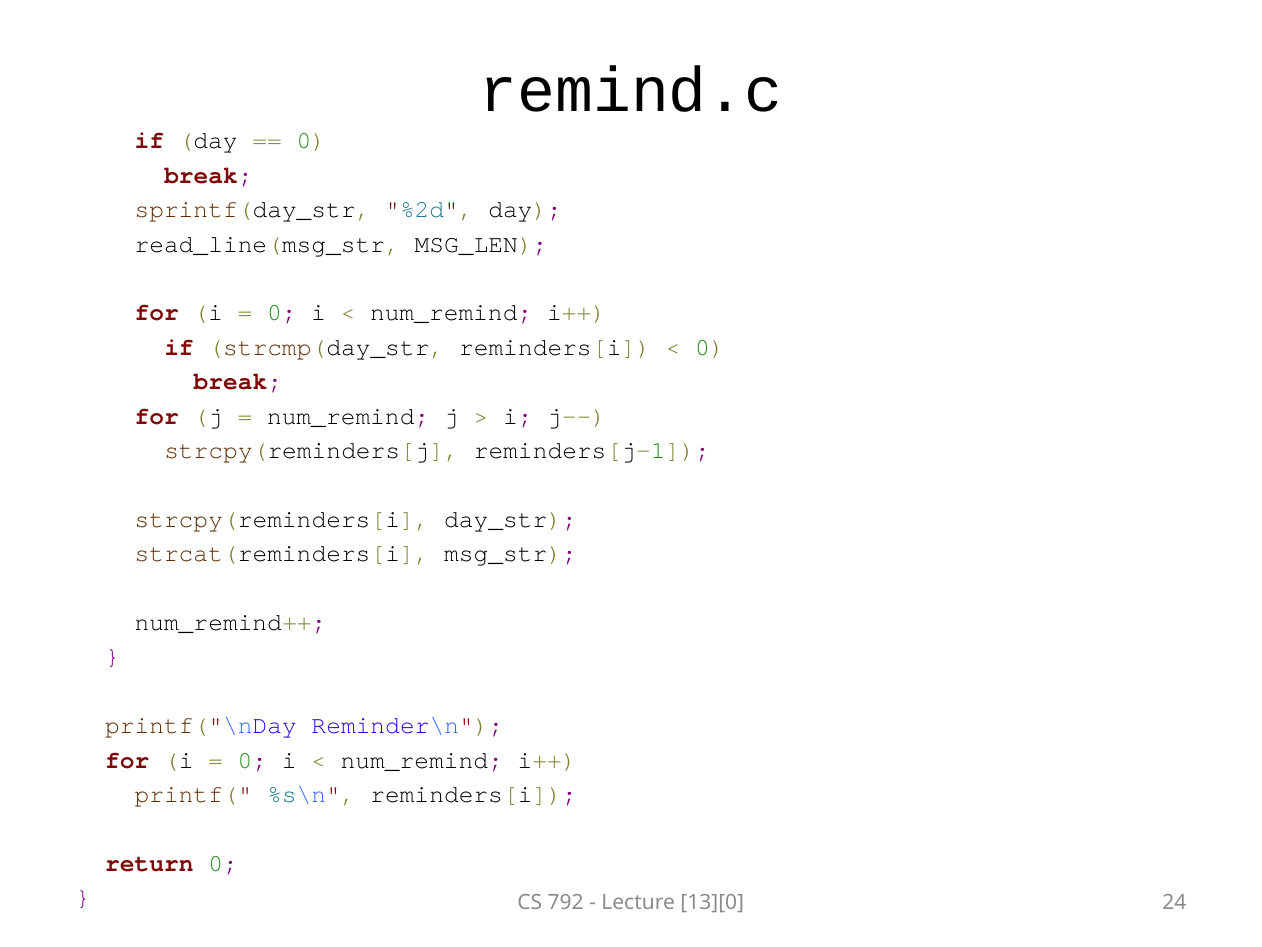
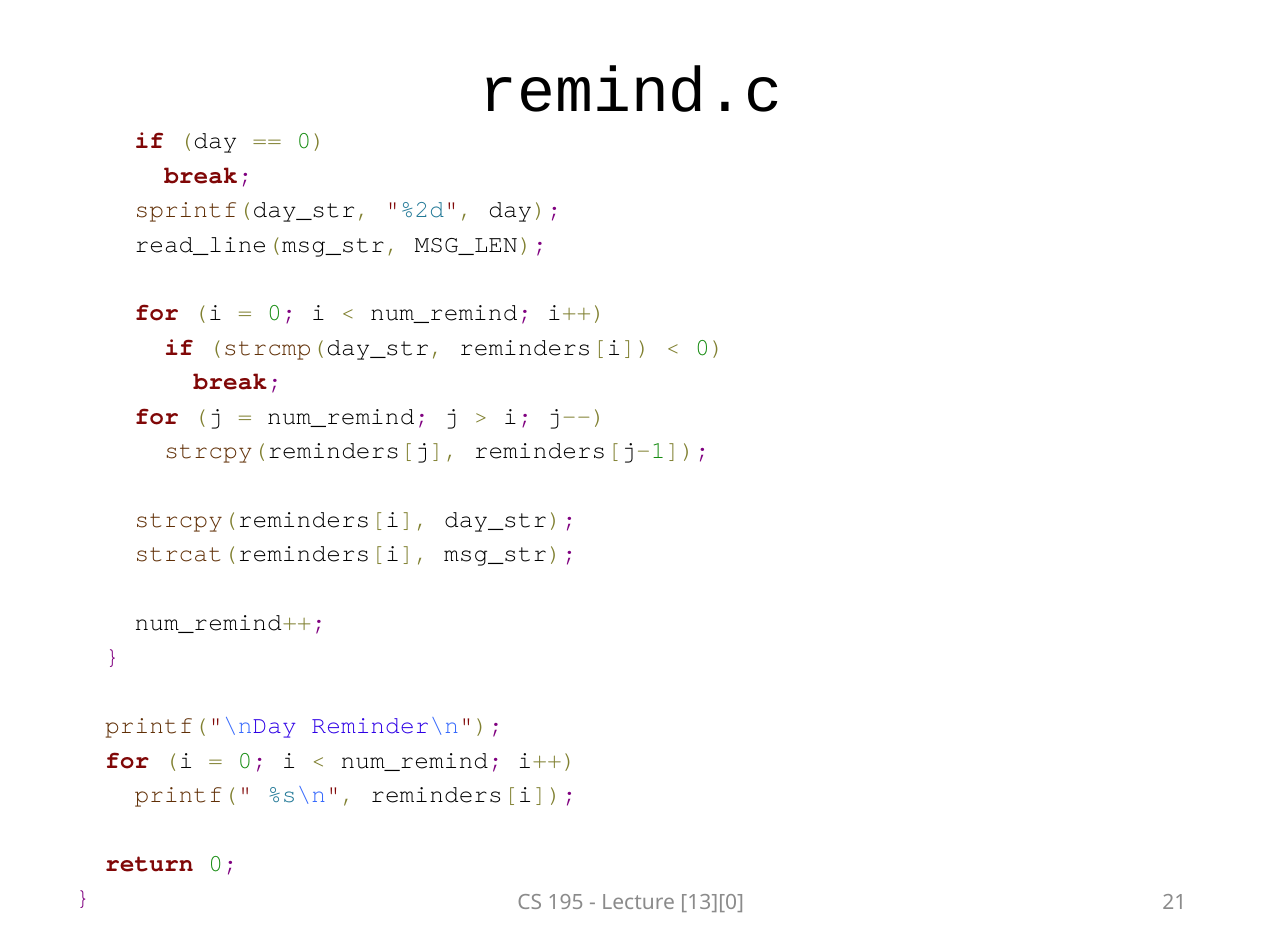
792: 792 -> 195
24: 24 -> 21
